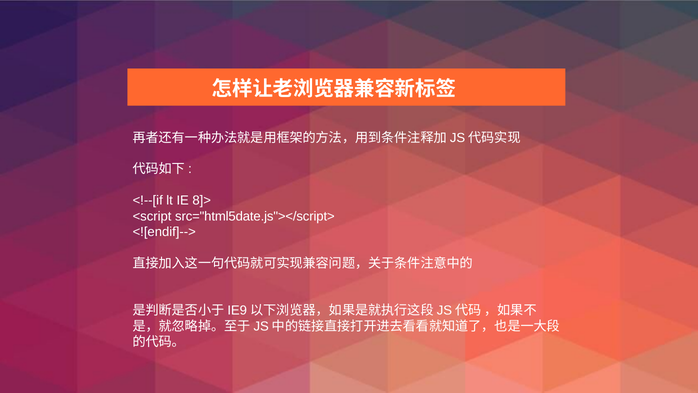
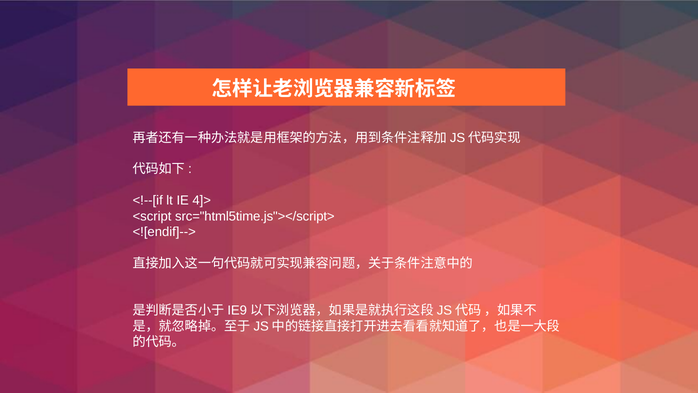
8]>: 8]> -> 4]>
src="html5date.js"></script>: src="html5date.js"></script> -> src="html5time.js"></script>
